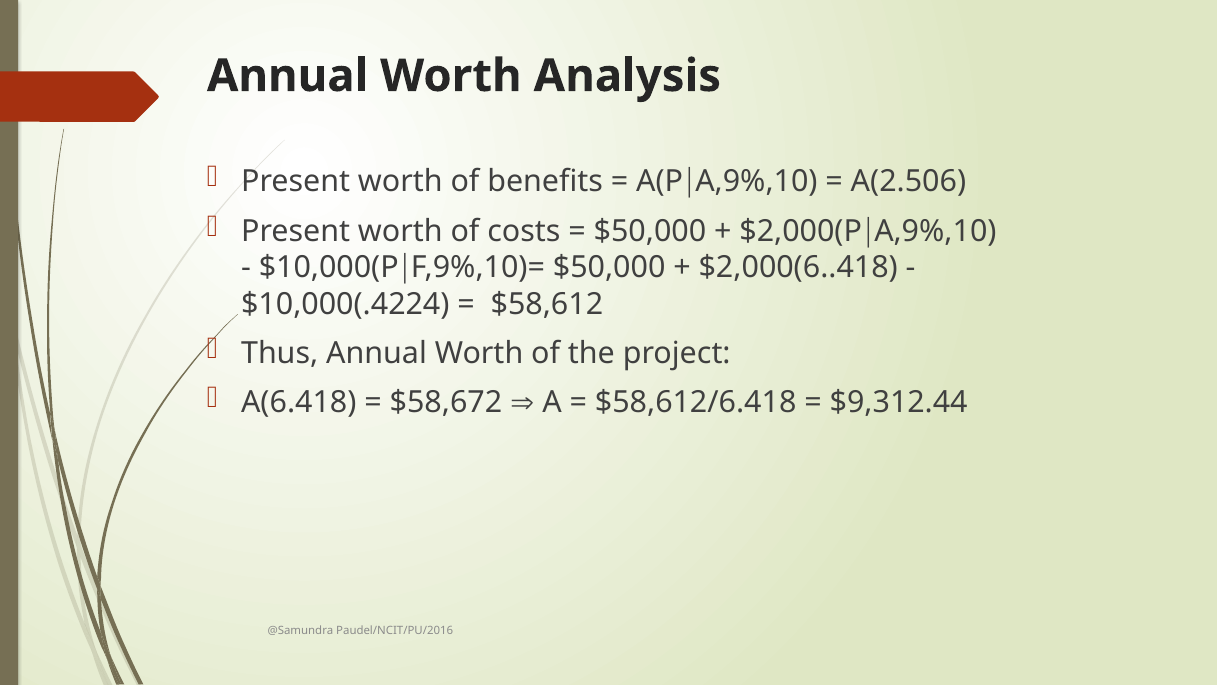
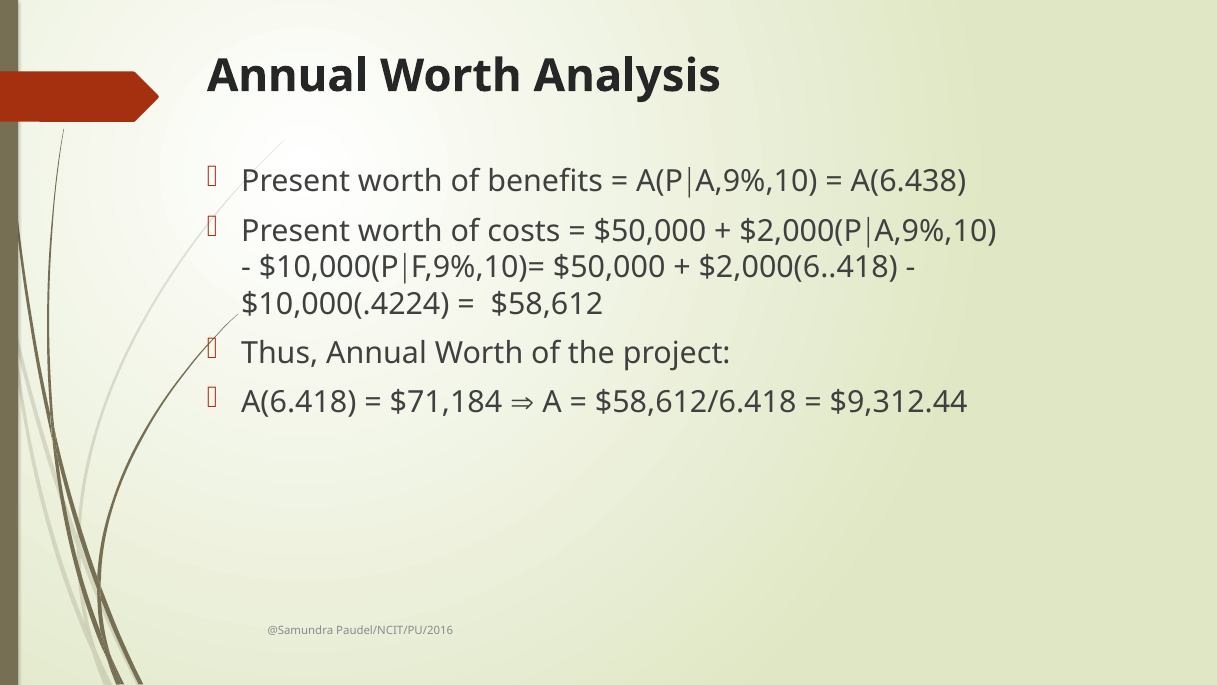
A(2.506: A(2.506 -> A(6.438
$58,672: $58,672 -> $71,184
